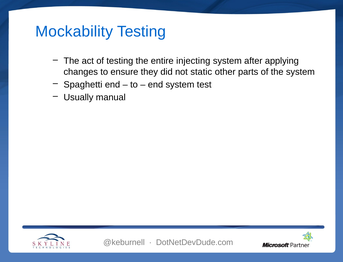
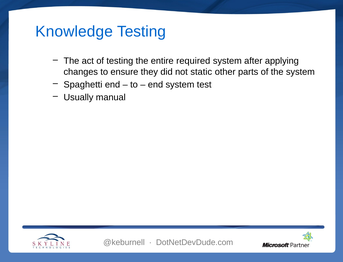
Mockability: Mockability -> Knowledge
injecting: injecting -> required
